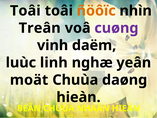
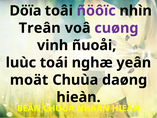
Toâi at (25, 11): Toâi -> Döïa
ñöôïc colour: orange -> purple
daëm: daëm -> ñuoåi
linh: linh -> toái
